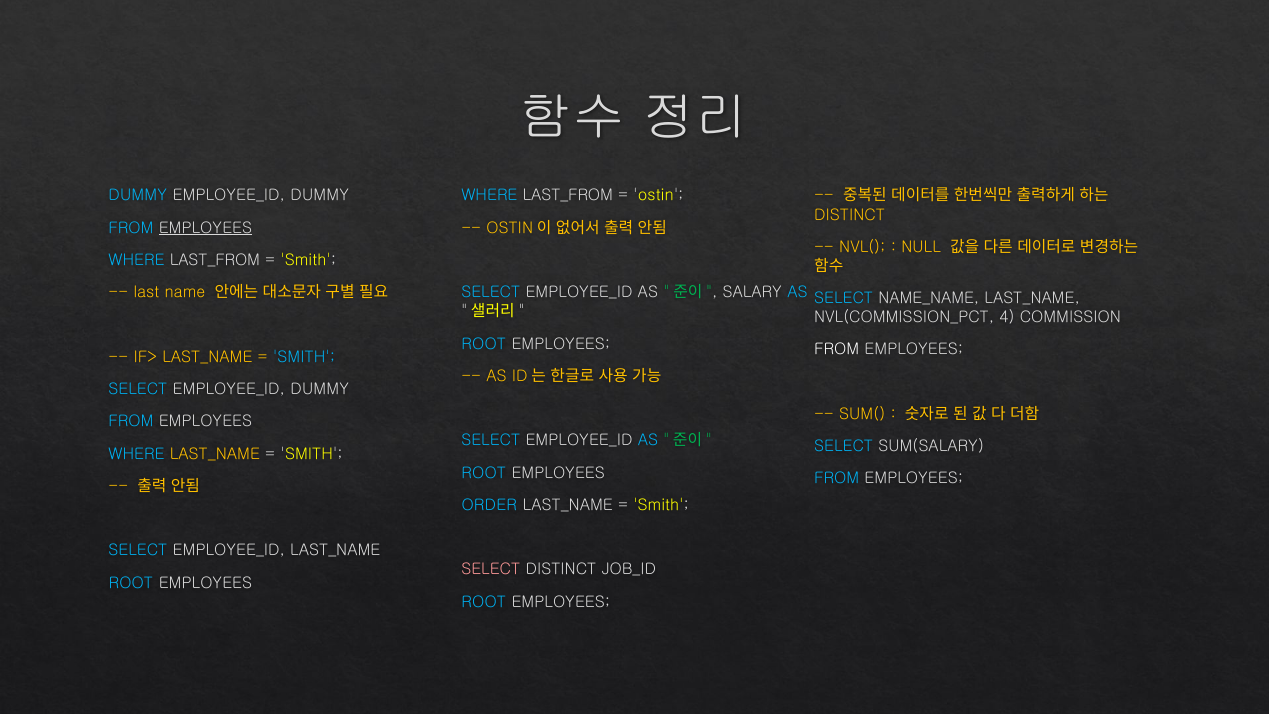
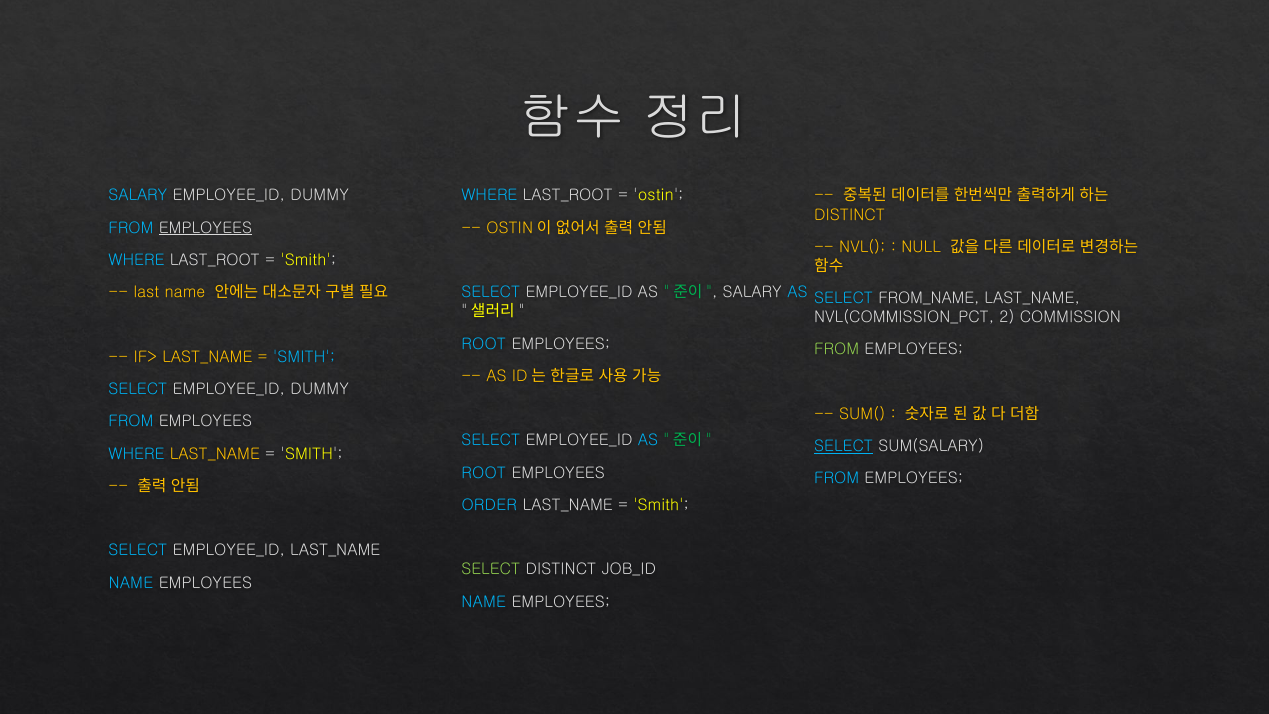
DUMMY at (138, 196): DUMMY -> SALARY
LAST_FROM at (568, 196): LAST_FROM -> LAST_ROOT
LAST_FROM at (215, 260): LAST_FROM -> LAST_ROOT
NAME_NAME: NAME_NAME -> FROM_NAME
4: 4 -> 2
FROM at (837, 350) colour: white -> light green
SELECT at (844, 446) underline: none -> present
SELECT at (491, 570) colour: pink -> light green
ROOT at (131, 583): ROOT -> NAME
ROOT at (484, 602): ROOT -> NAME
